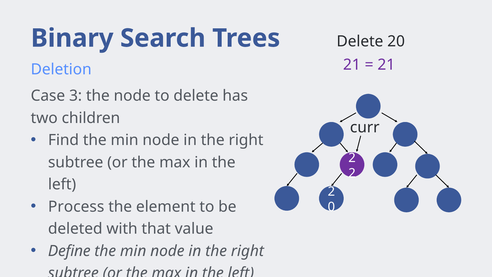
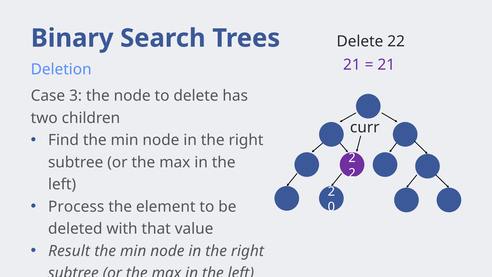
20: 20 -> 22
Define: Define -> Result
